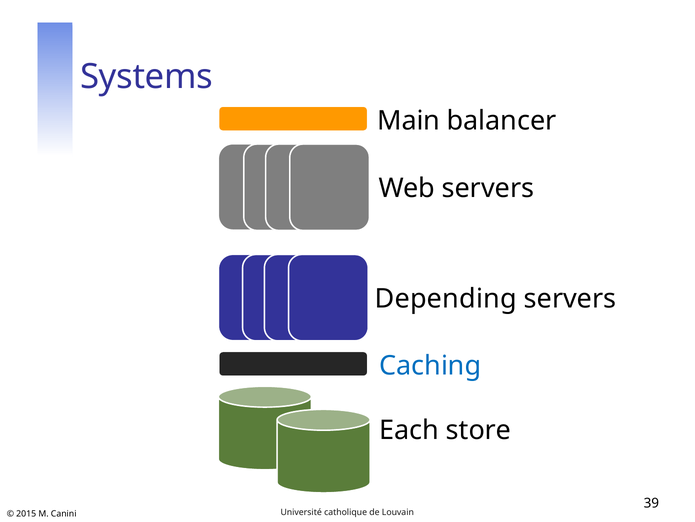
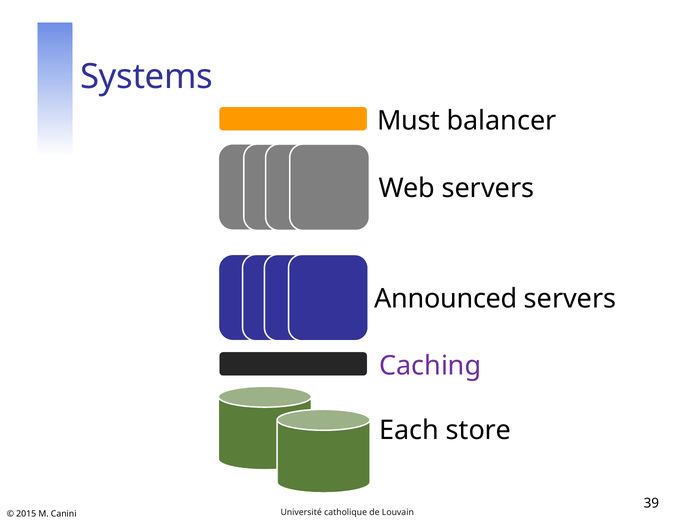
Main: Main -> Must
Depending: Depending -> Announced
Caching colour: blue -> purple
